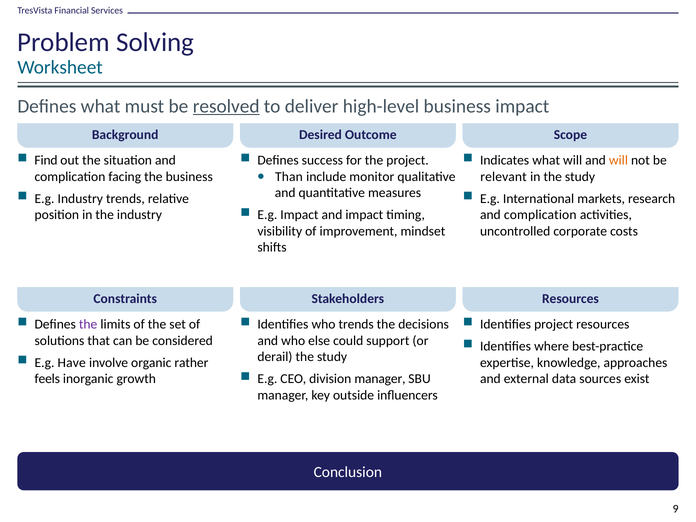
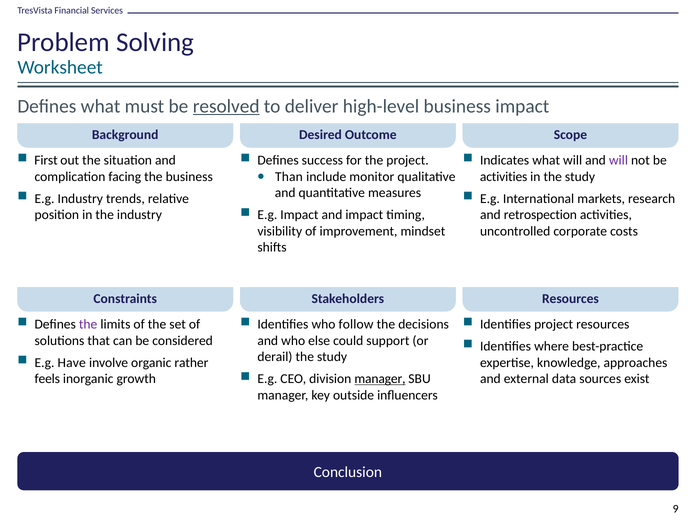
Find: Find -> First
will at (618, 160) colour: orange -> purple
relevant at (504, 177): relevant -> activities
complication at (540, 215): complication -> retrospection
who trends: trends -> follow
manager at (380, 379) underline: none -> present
